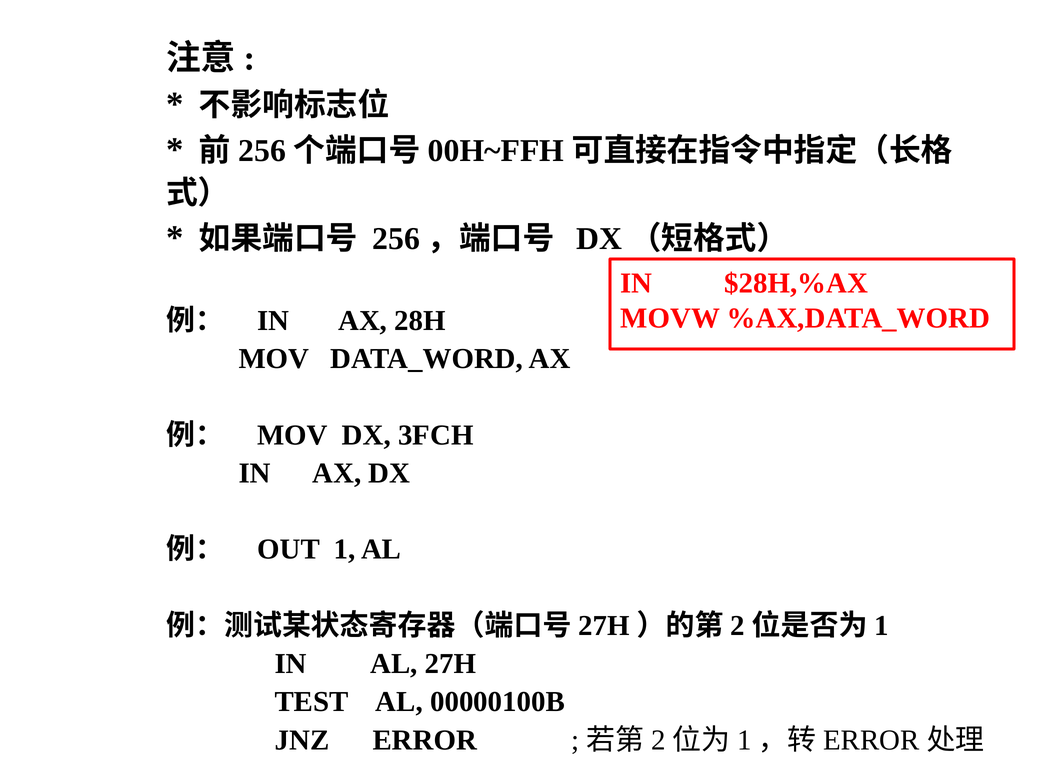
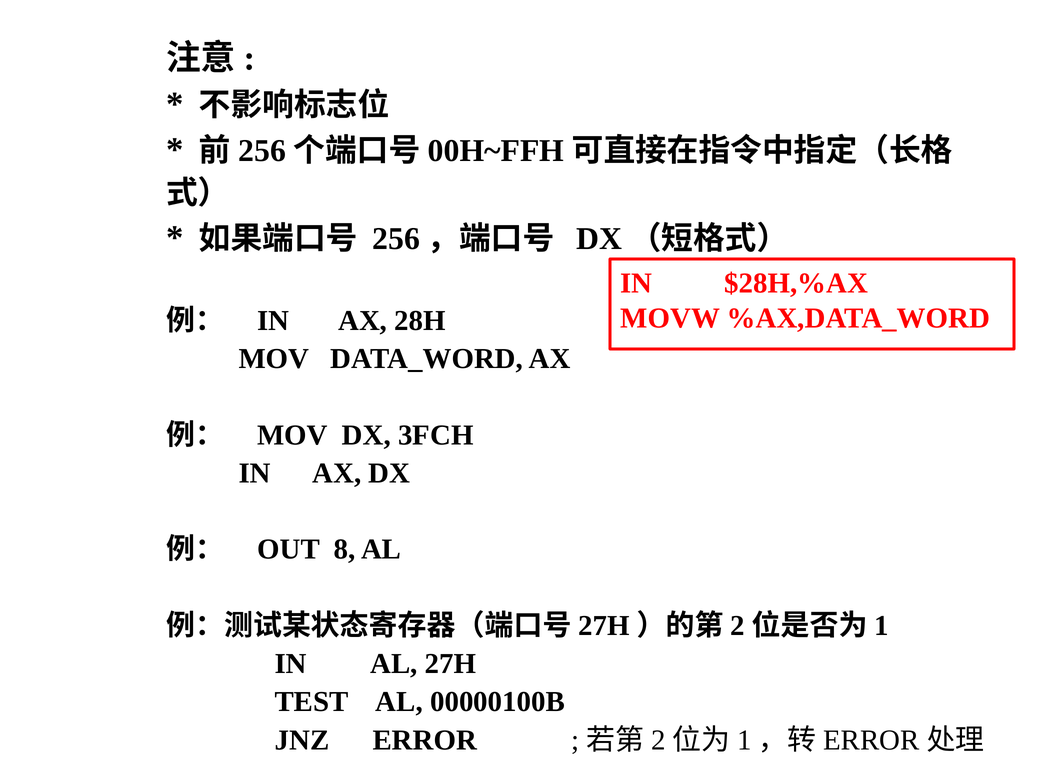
1: 1 -> 8
